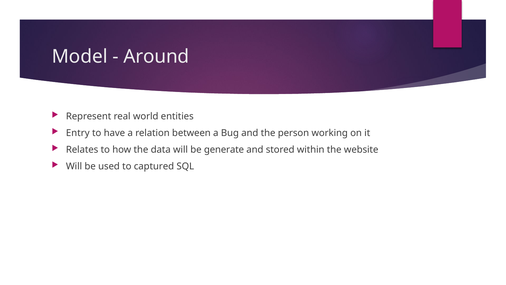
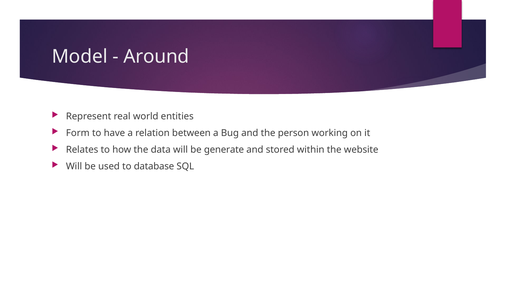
Entry: Entry -> Form
captured: captured -> database
